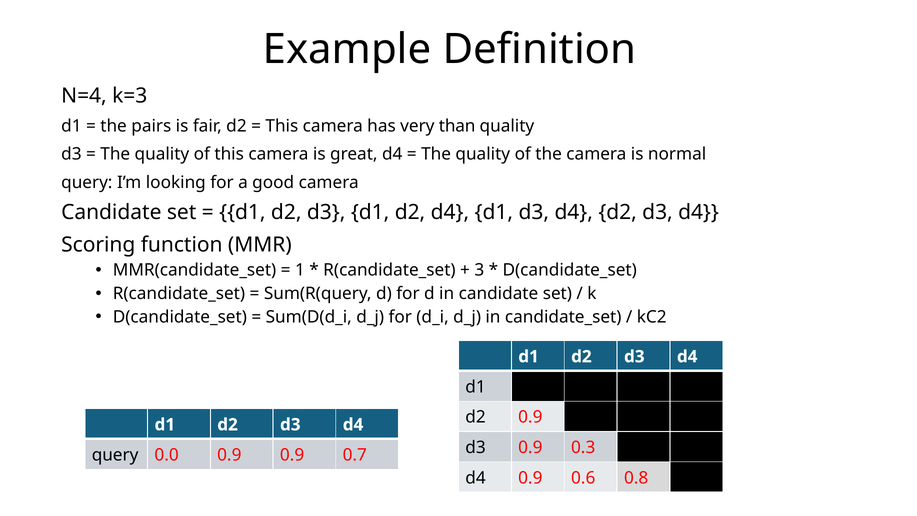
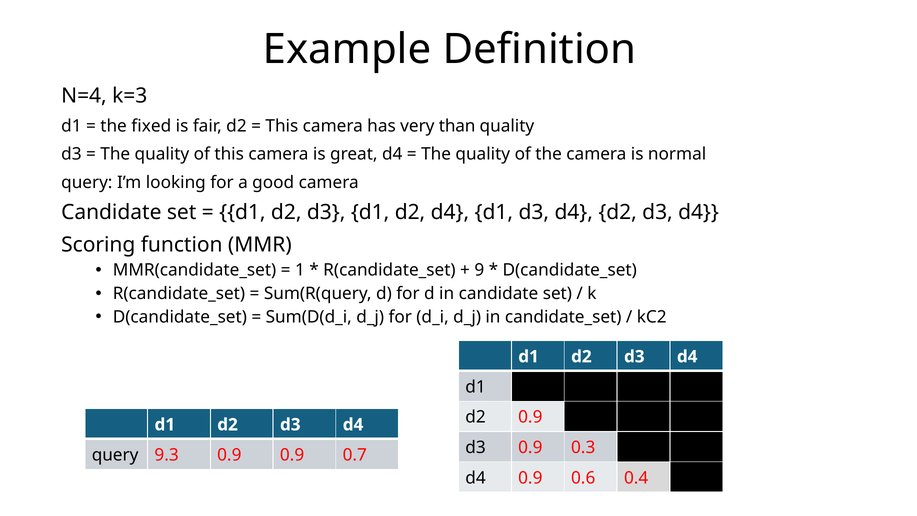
pairs: pairs -> fixed
3: 3 -> 9
0.0: 0.0 -> 9.3
0.8: 0.8 -> 0.4
